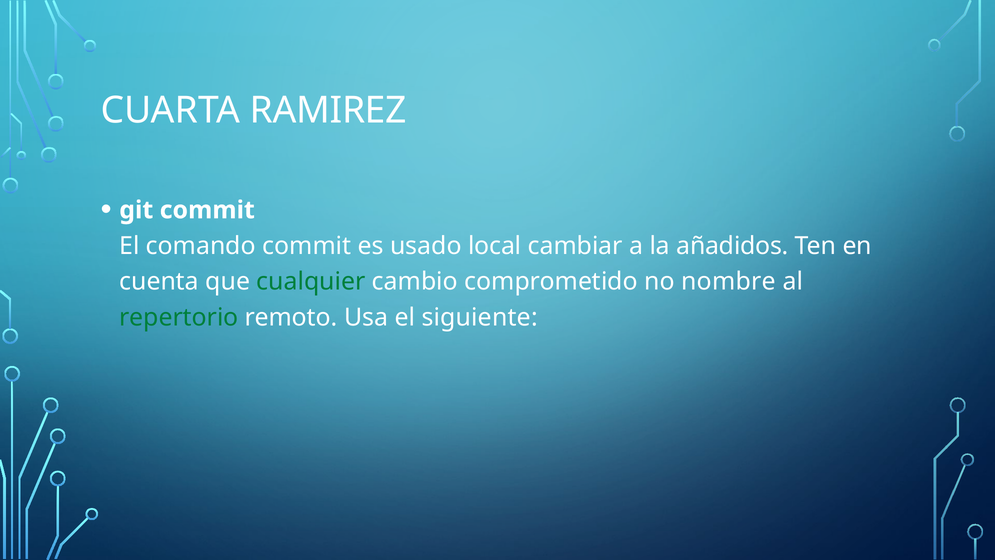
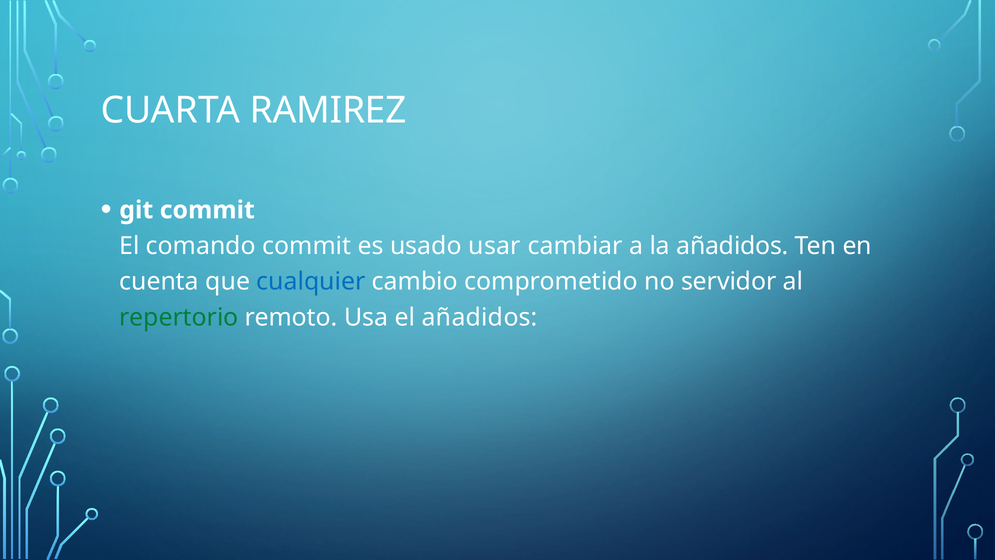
local: local -> usar
cualquier colour: green -> blue
nombre: nombre -> servidor
el siguiente: siguiente -> añadidos
